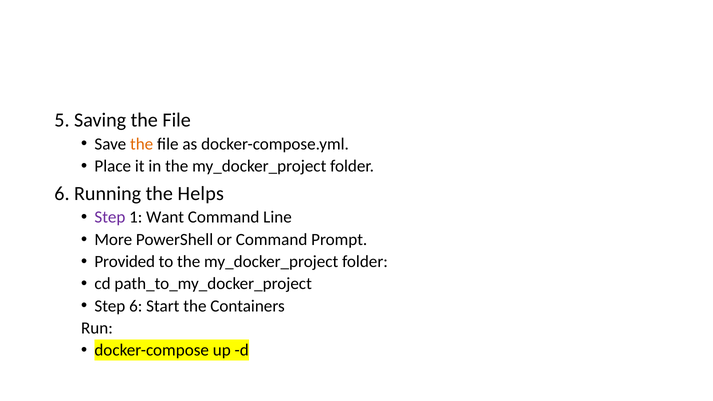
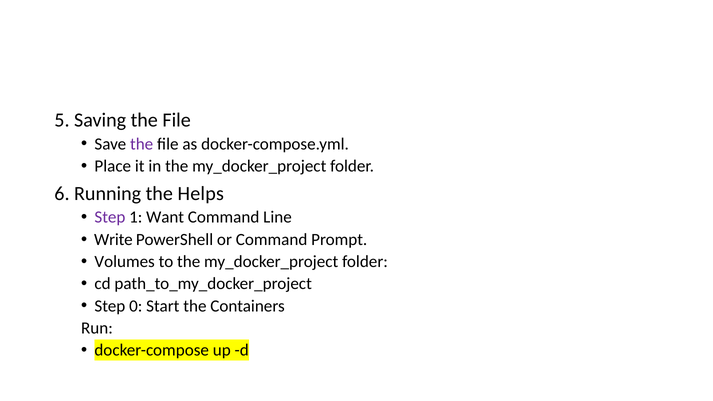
the at (142, 144) colour: orange -> purple
More: More -> Write
Provided: Provided -> Volumes
Step 6: 6 -> 0
